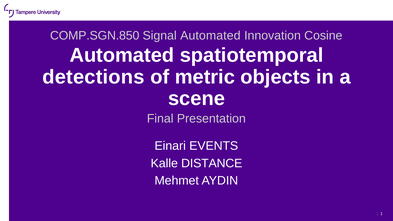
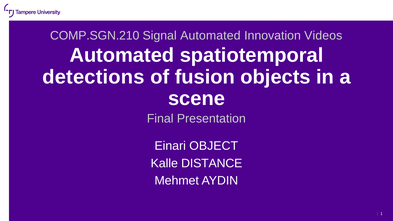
COMP.SGN.850: COMP.SGN.850 -> COMP.SGN.210
Cosine: Cosine -> Videos
metric: metric -> fusion
EVENTS: EVENTS -> OBJECT
